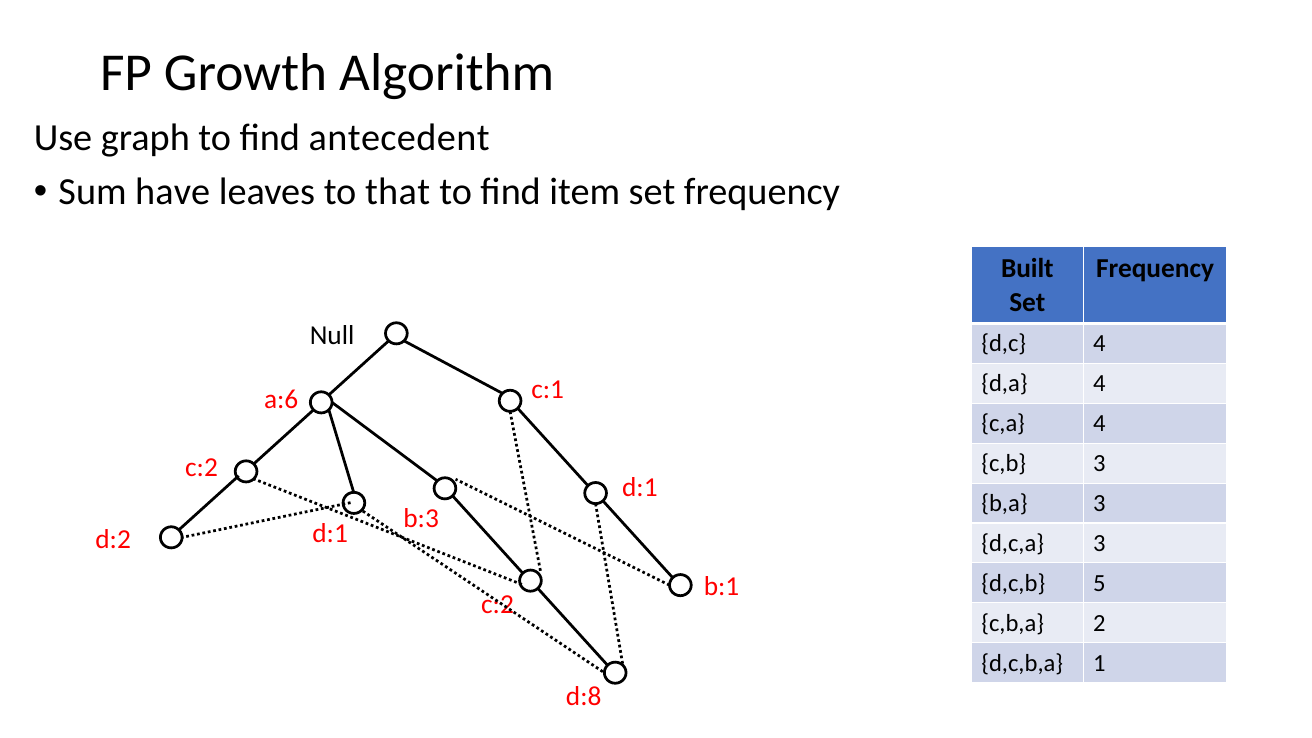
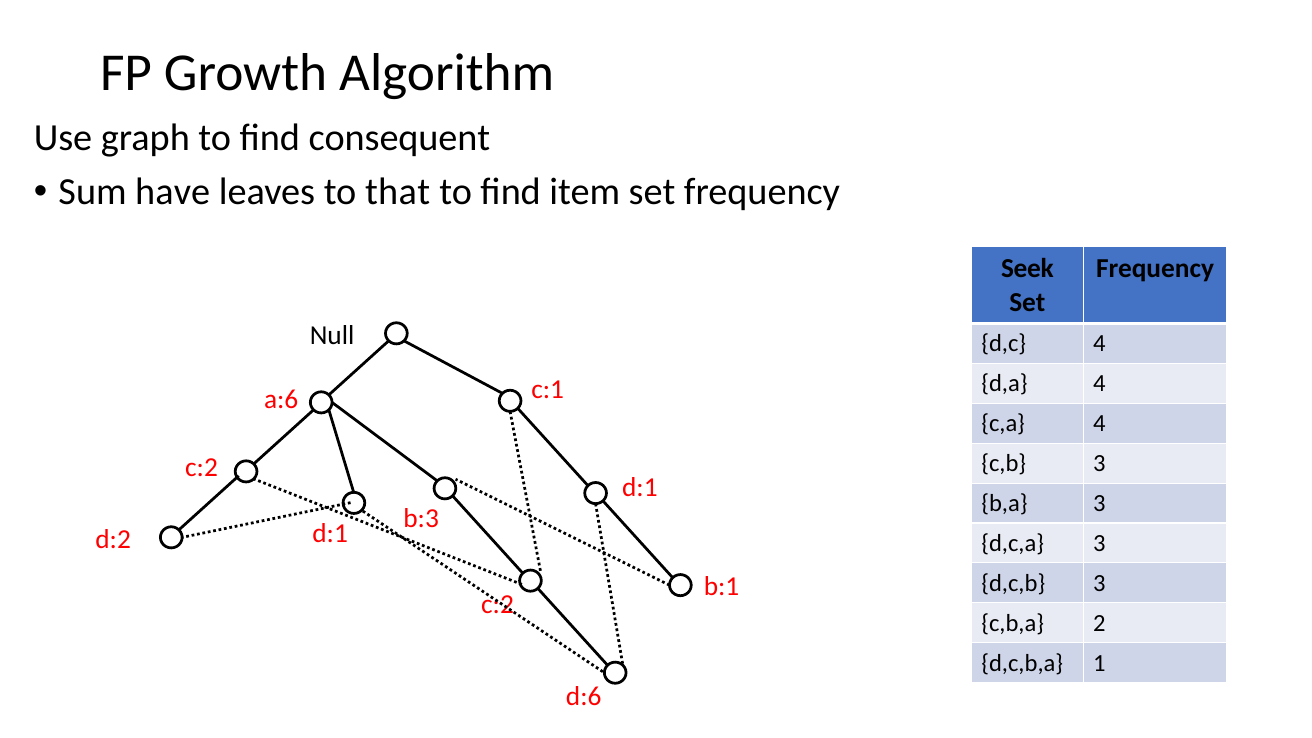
antecedent: antecedent -> consequent
Built: Built -> Seek
d,c,b 5: 5 -> 3
d:8: d:8 -> d:6
